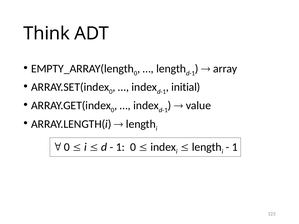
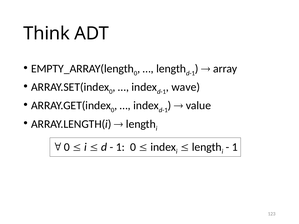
initial: initial -> wave
